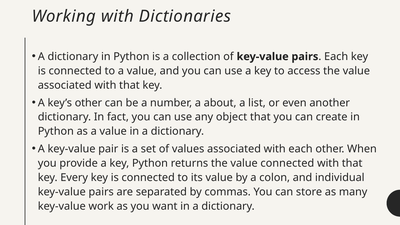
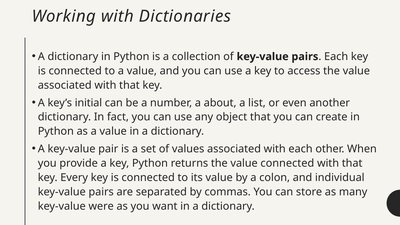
key’s other: other -> initial
work: work -> were
